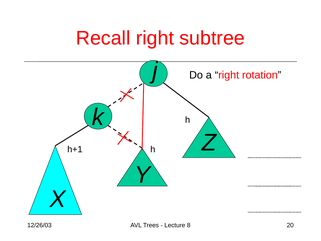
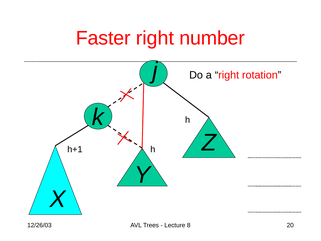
Recall: Recall -> Faster
subtree: subtree -> number
